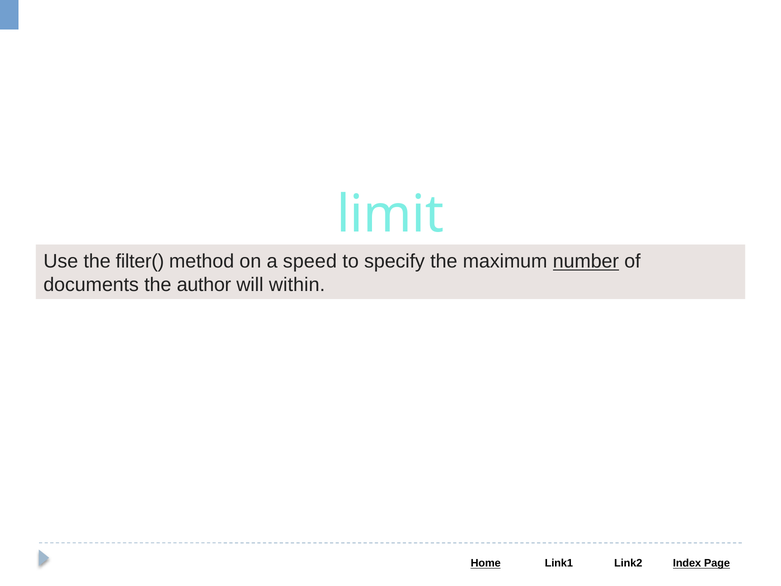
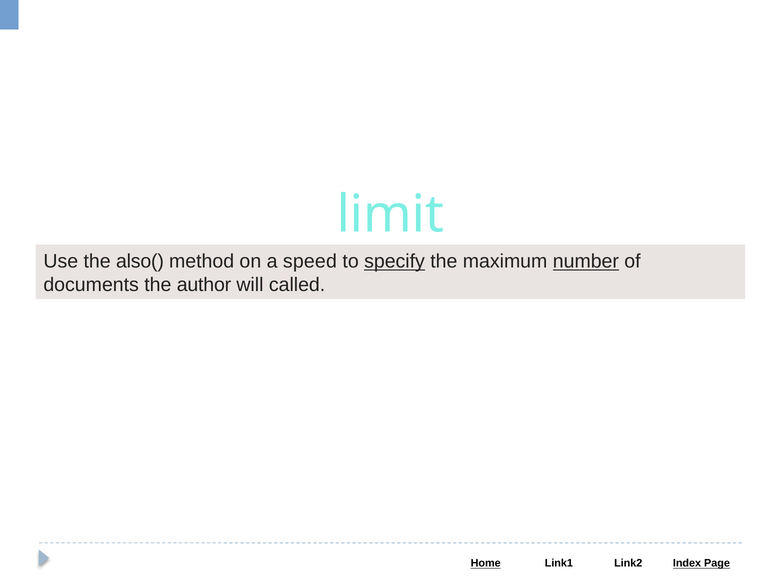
filter(: filter( -> also(
specify underline: none -> present
within: within -> called
